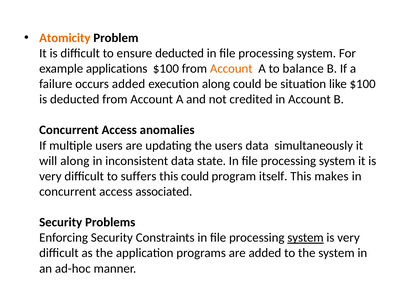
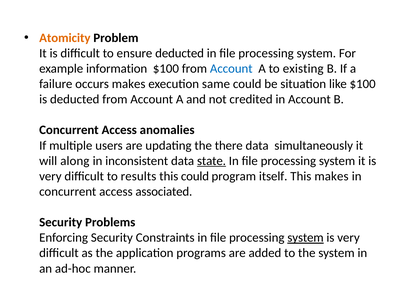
applications: applications -> information
Account at (231, 69) colour: orange -> blue
balance: balance -> existing
occurs added: added -> makes
execution along: along -> same
the users: users -> there
state underline: none -> present
suffers: suffers -> results
